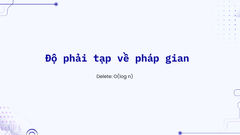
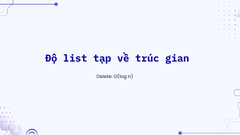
phải: phải -> list
pháp: pháp -> trúc
